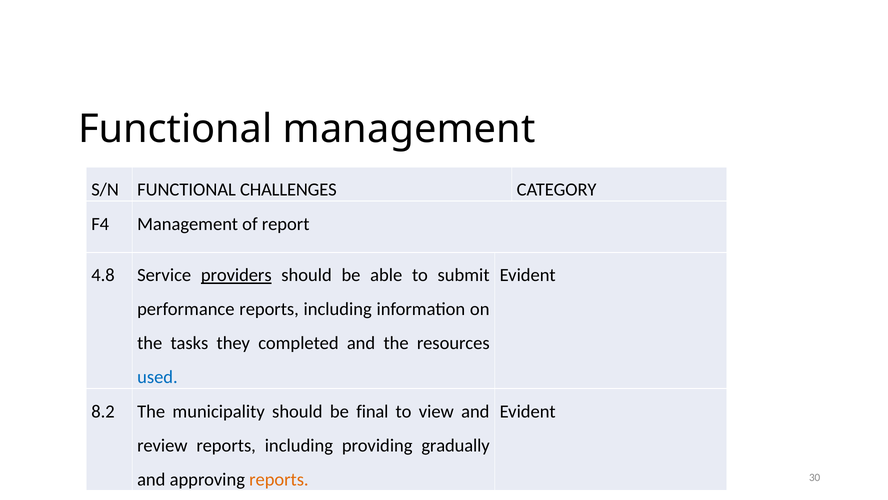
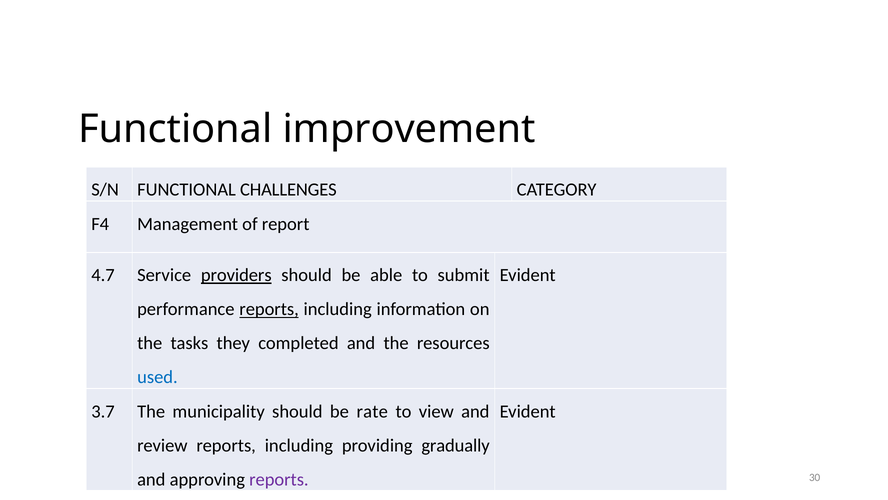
Functional management: management -> improvement
4.8: 4.8 -> 4.7
reports at (269, 309) underline: none -> present
8.2: 8.2 -> 3.7
final: final -> rate
reports at (279, 479) colour: orange -> purple
